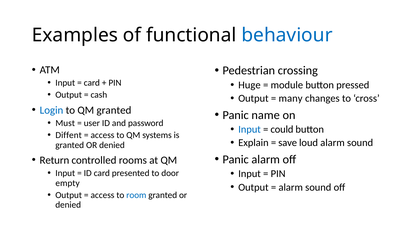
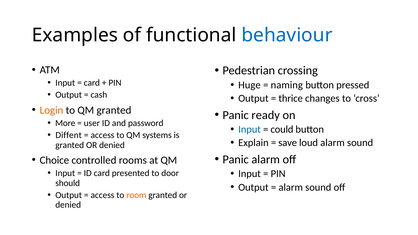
module: module -> naming
many: many -> thrice
Login colour: blue -> orange
name: name -> ready
Must: Must -> More
Return: Return -> Choice
empty: empty -> should
room colour: blue -> orange
